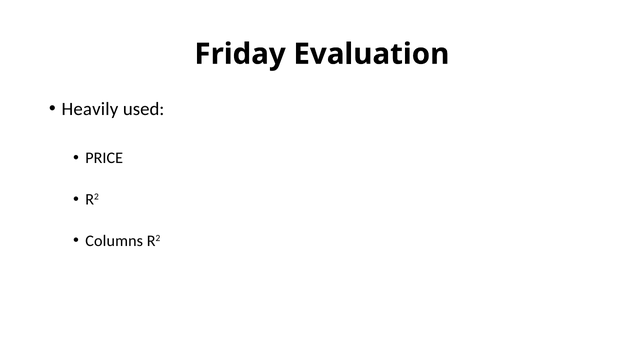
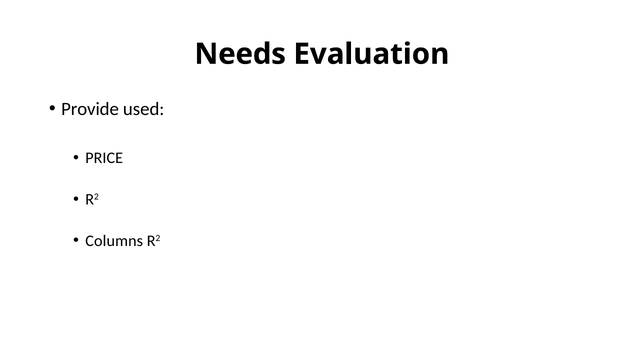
Friday: Friday -> Needs
Heavily: Heavily -> Provide
